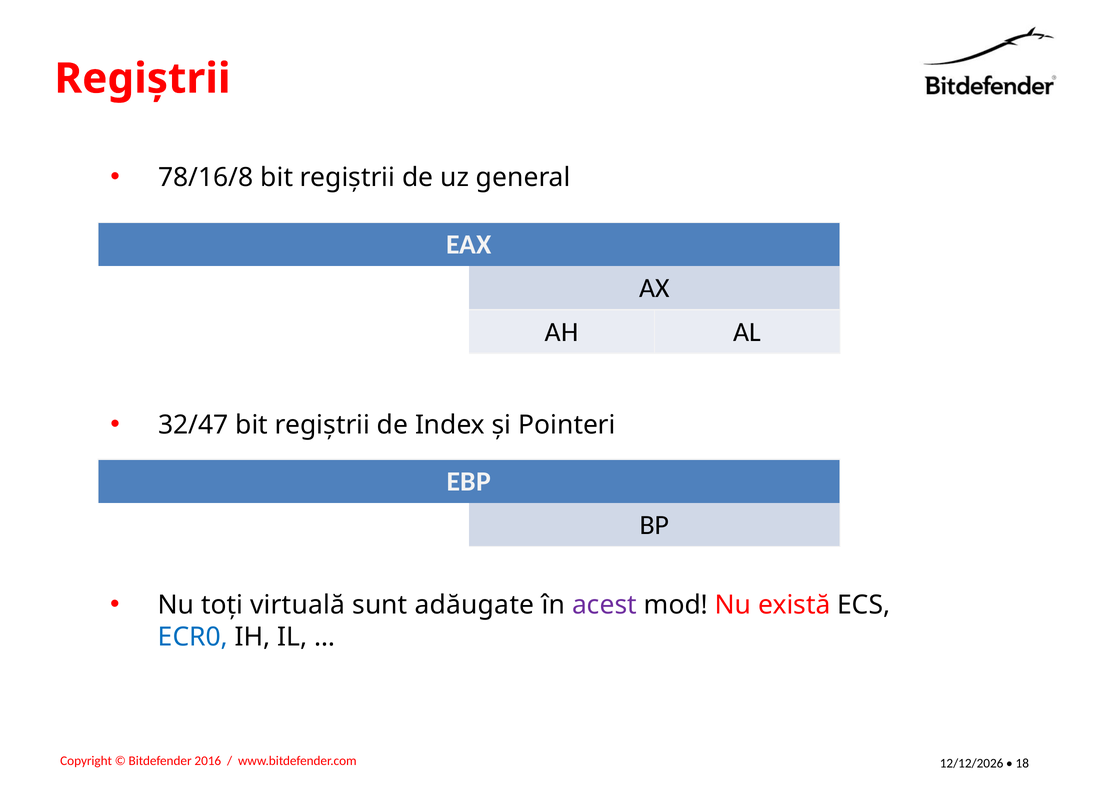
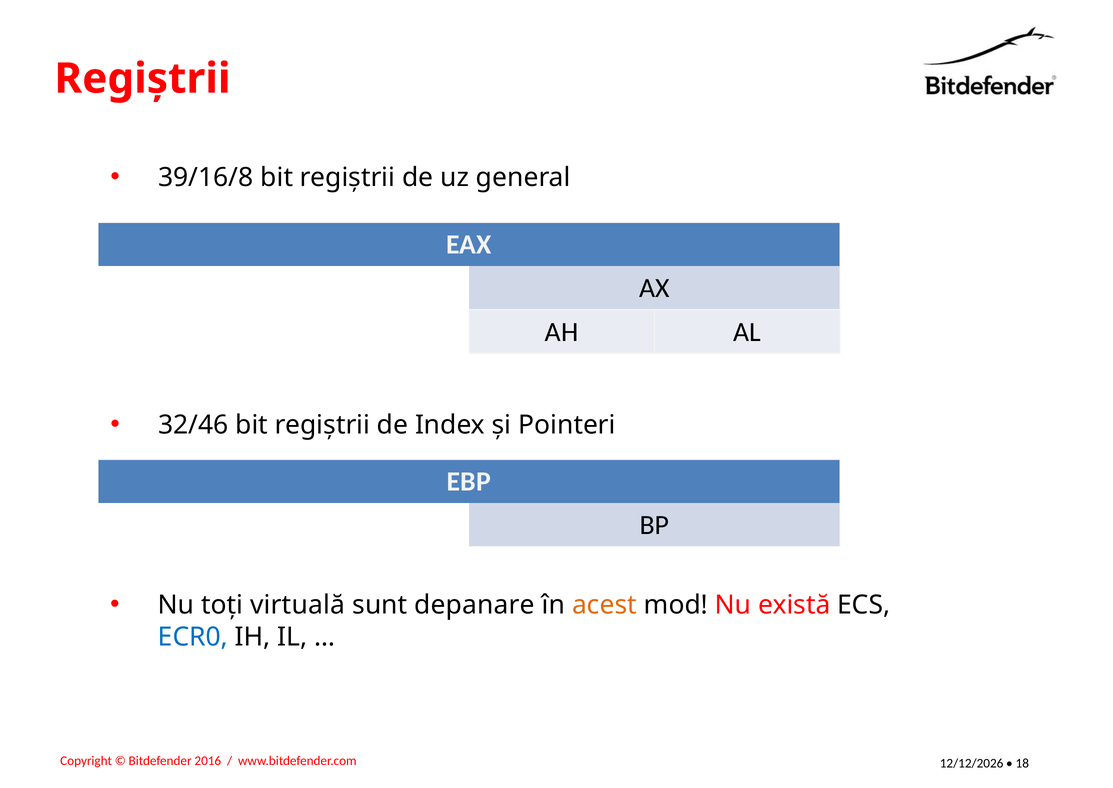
78/16/8: 78/16/8 -> 39/16/8
32/47: 32/47 -> 32/46
adăugate: adăugate -> depanare
acest colour: purple -> orange
